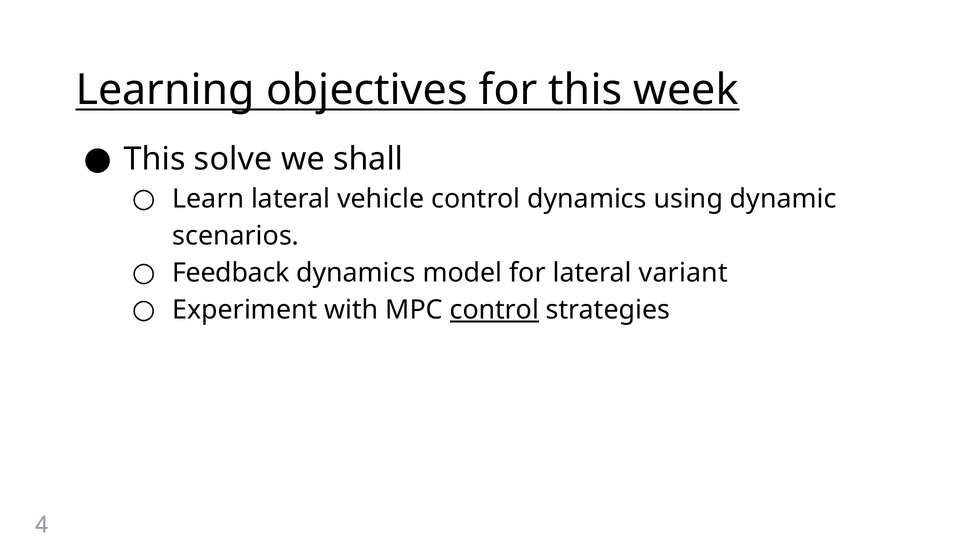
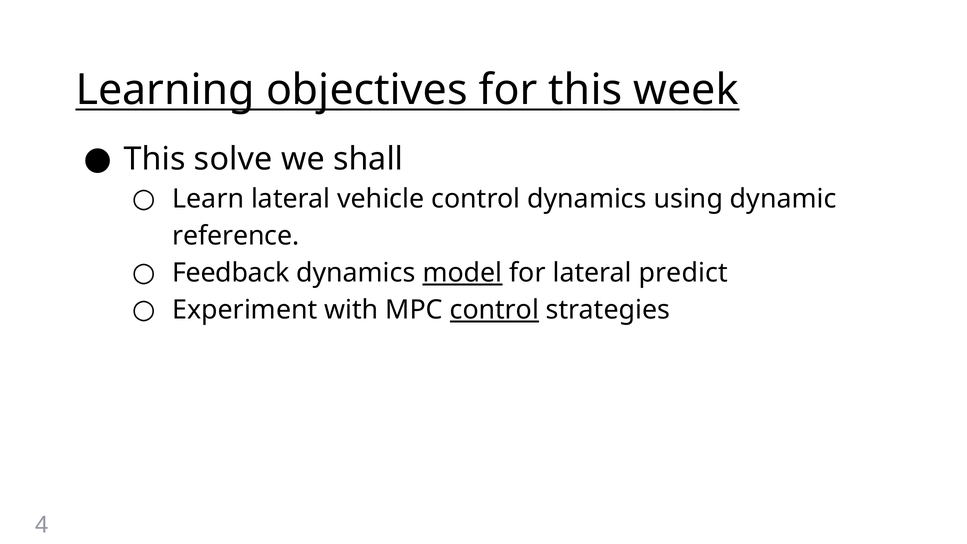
scenarios: scenarios -> reference
model underline: none -> present
variant: variant -> predict
